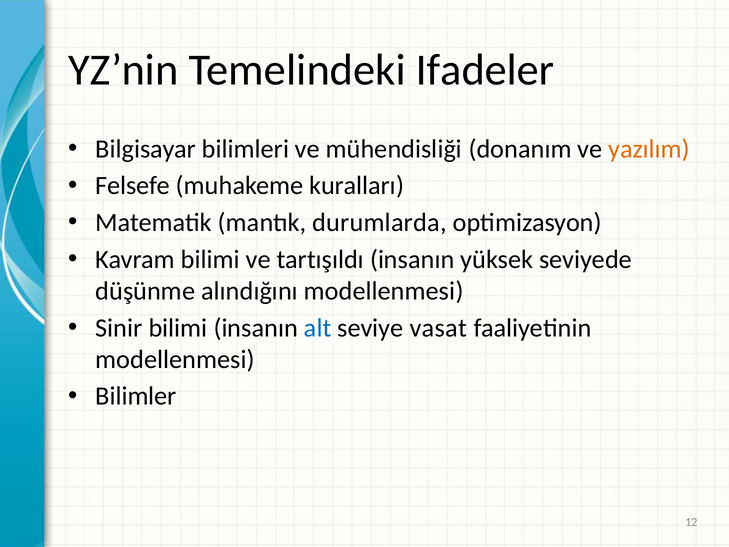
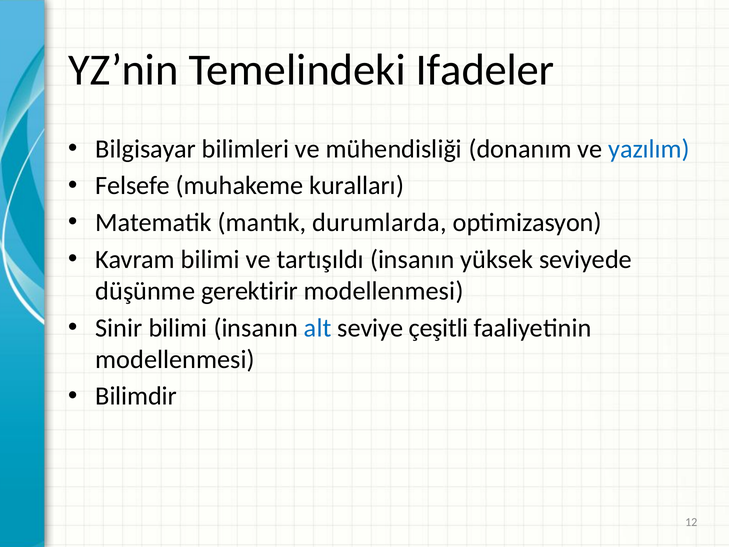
yazılım colour: orange -> blue
alındığını: alındığını -> gerektirir
vasat: vasat -> çeşitli
Bilimler: Bilimler -> Bilimdir
